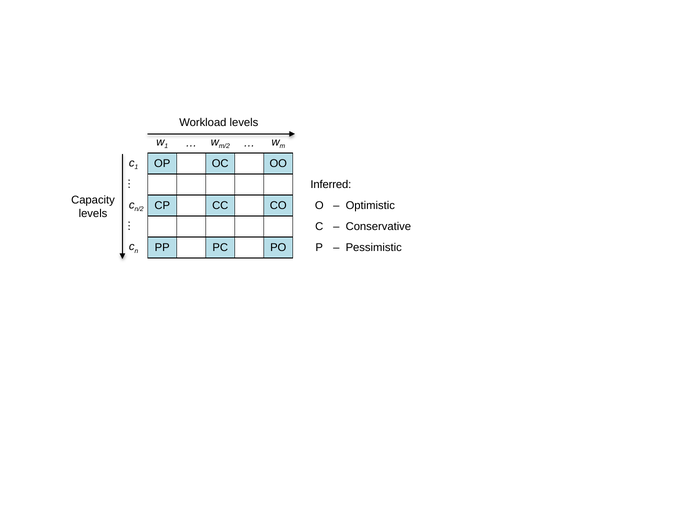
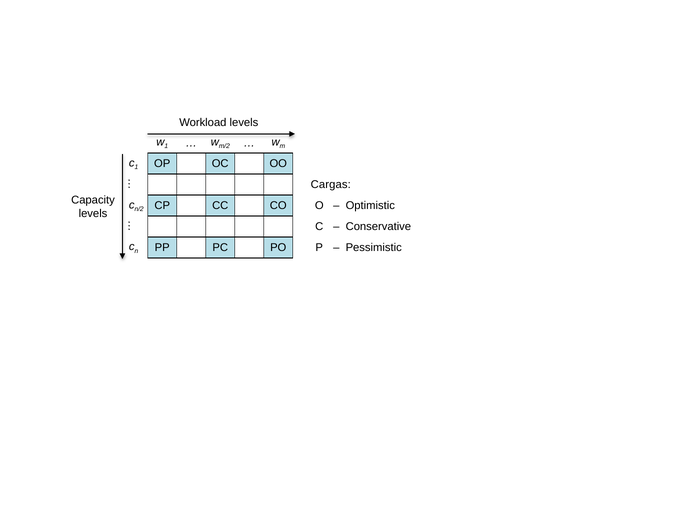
Inferred: Inferred -> Cargas
